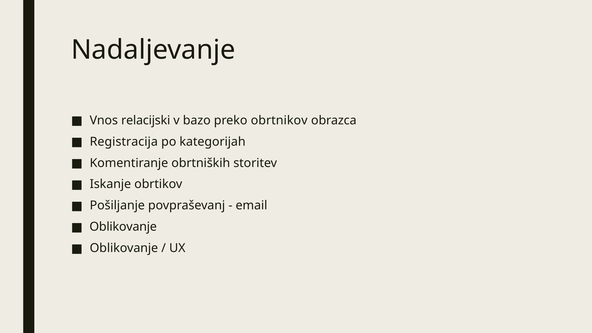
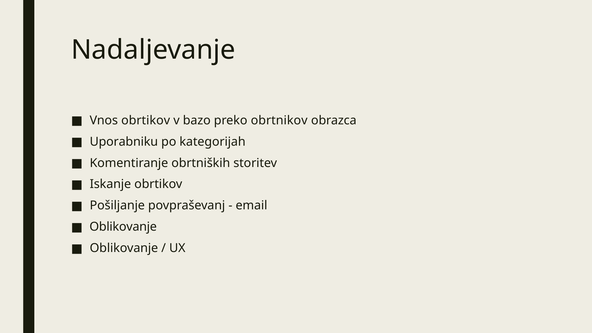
Vnos relacijski: relacijski -> obrtikov
Registracija: Registracija -> Uporabniku
